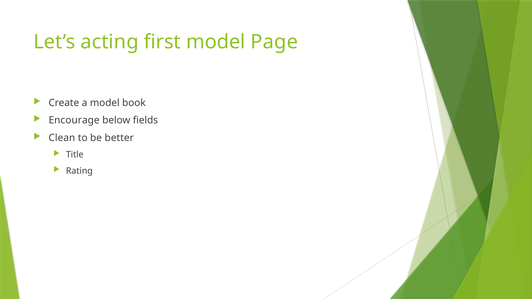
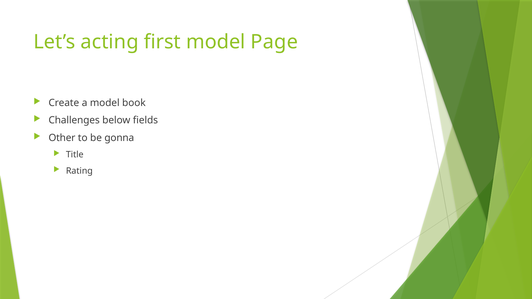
Encourage: Encourage -> Challenges
Clean: Clean -> Other
better: better -> gonna
